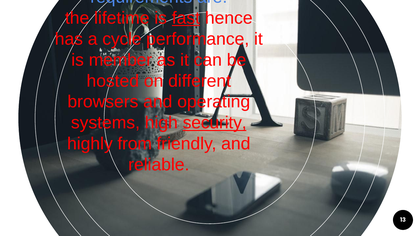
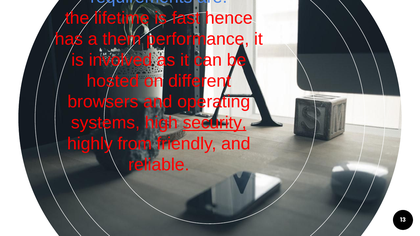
fast underline: present -> none
cycle: cycle -> them
member: member -> involved
